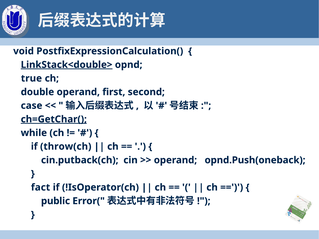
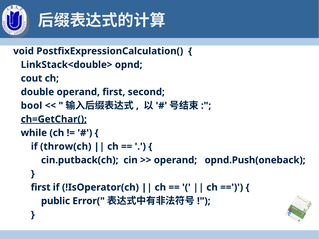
LinkStack<double> underline: present -> none
true: true -> cout
case: case -> bool
fact at (41, 188): fact -> first
